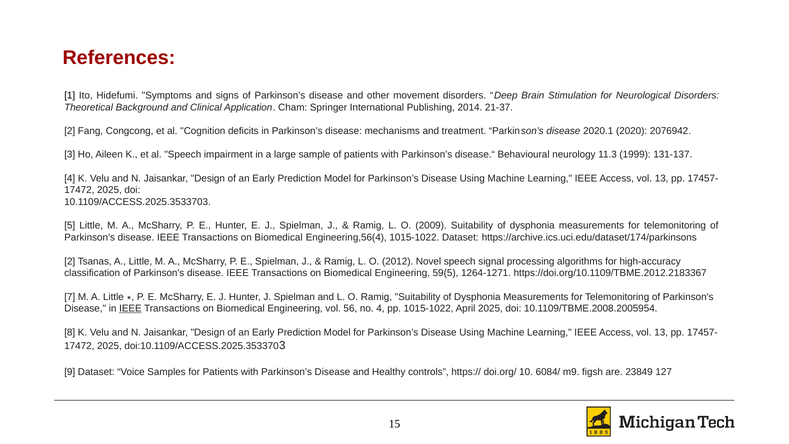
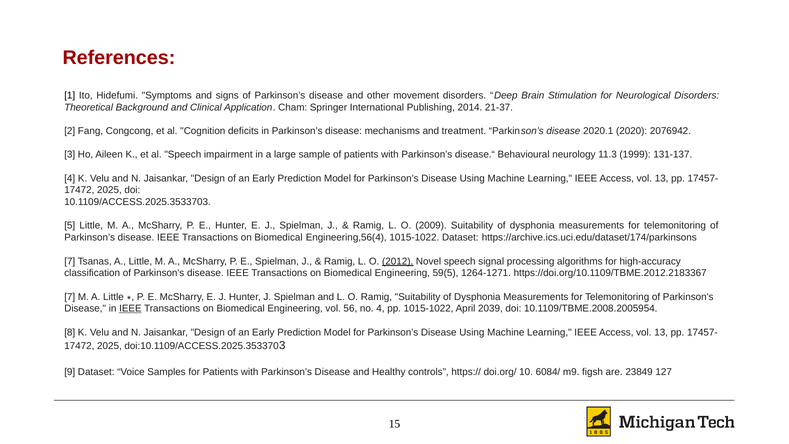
2 at (70, 261): 2 -> 7
2012 underline: none -> present
April 2025: 2025 -> 2039
